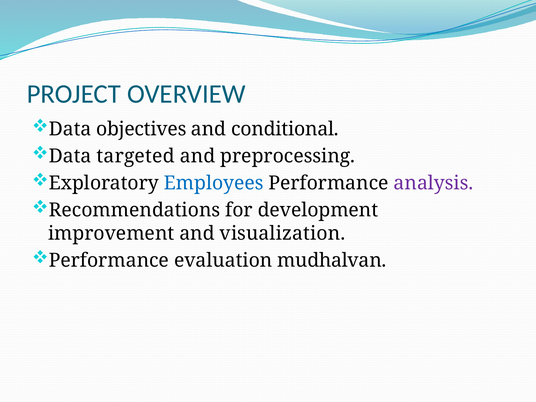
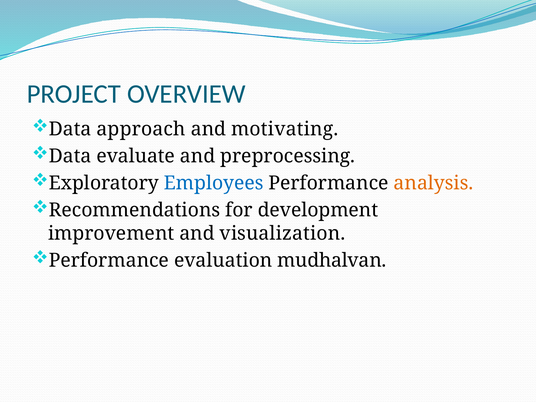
objectives: objectives -> approach
conditional: conditional -> motivating
targeted: targeted -> evaluate
analysis colour: purple -> orange
